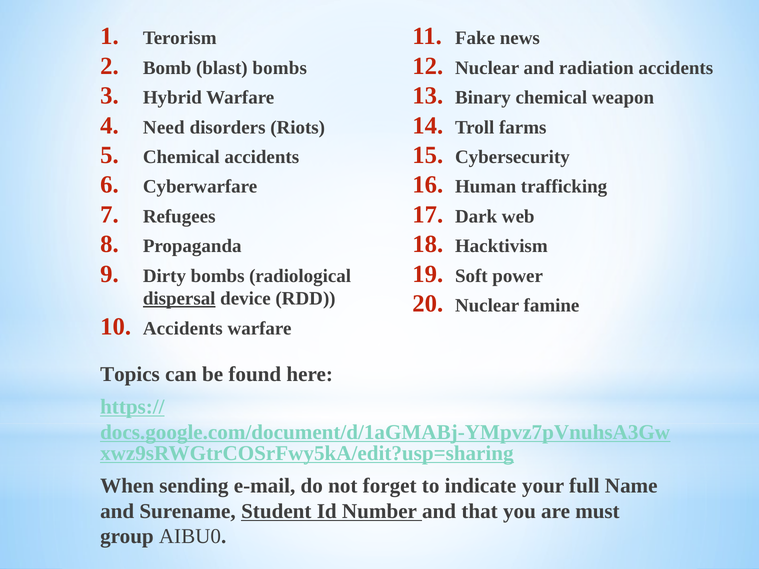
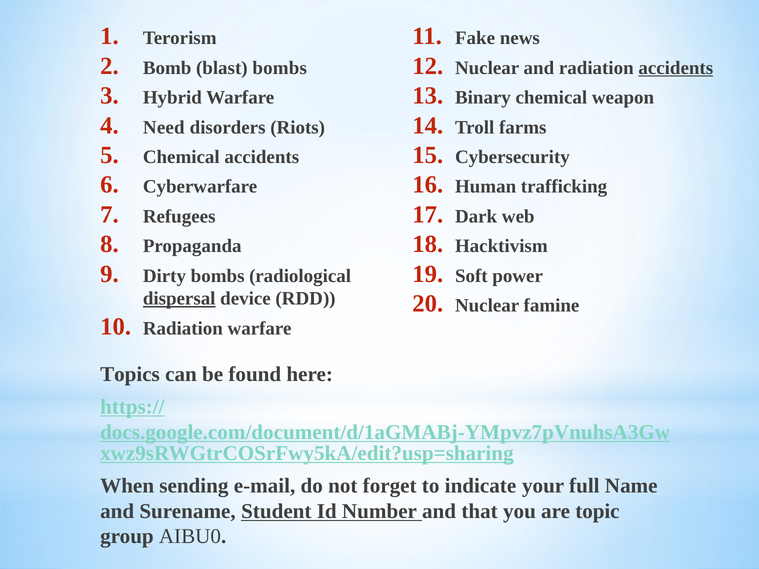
accidents at (676, 68) underline: none -> present
Accidents at (183, 329): Accidents -> Radiation
must: must -> topic
